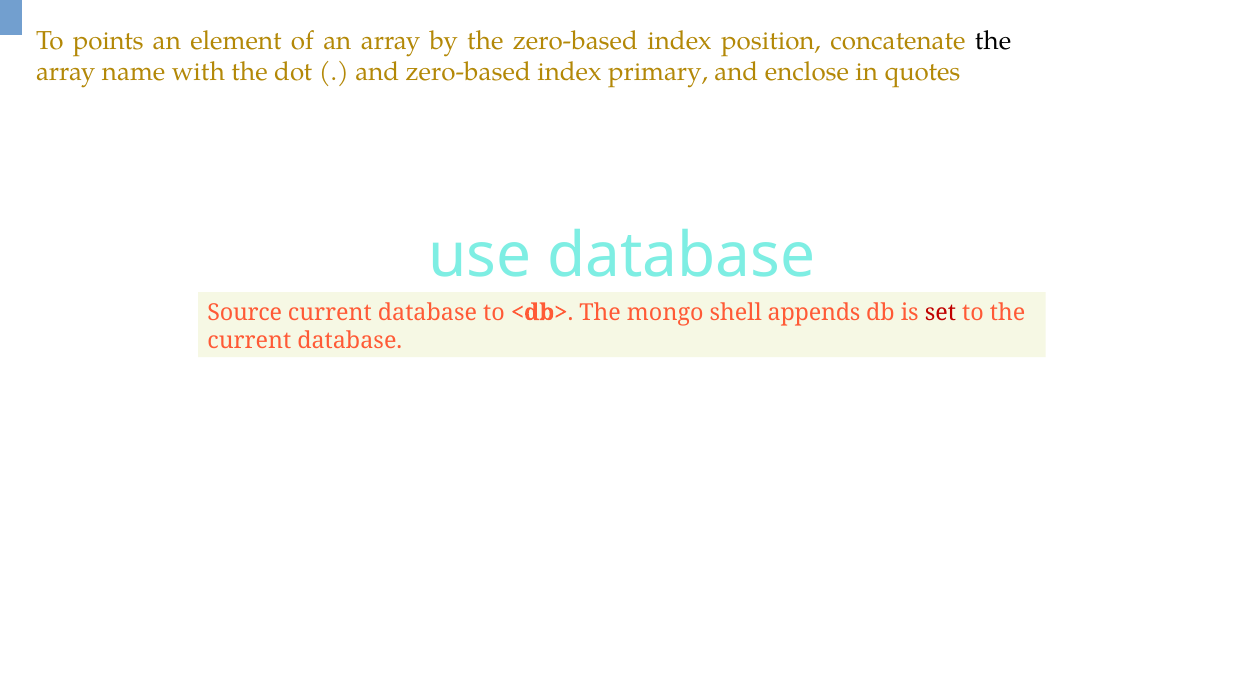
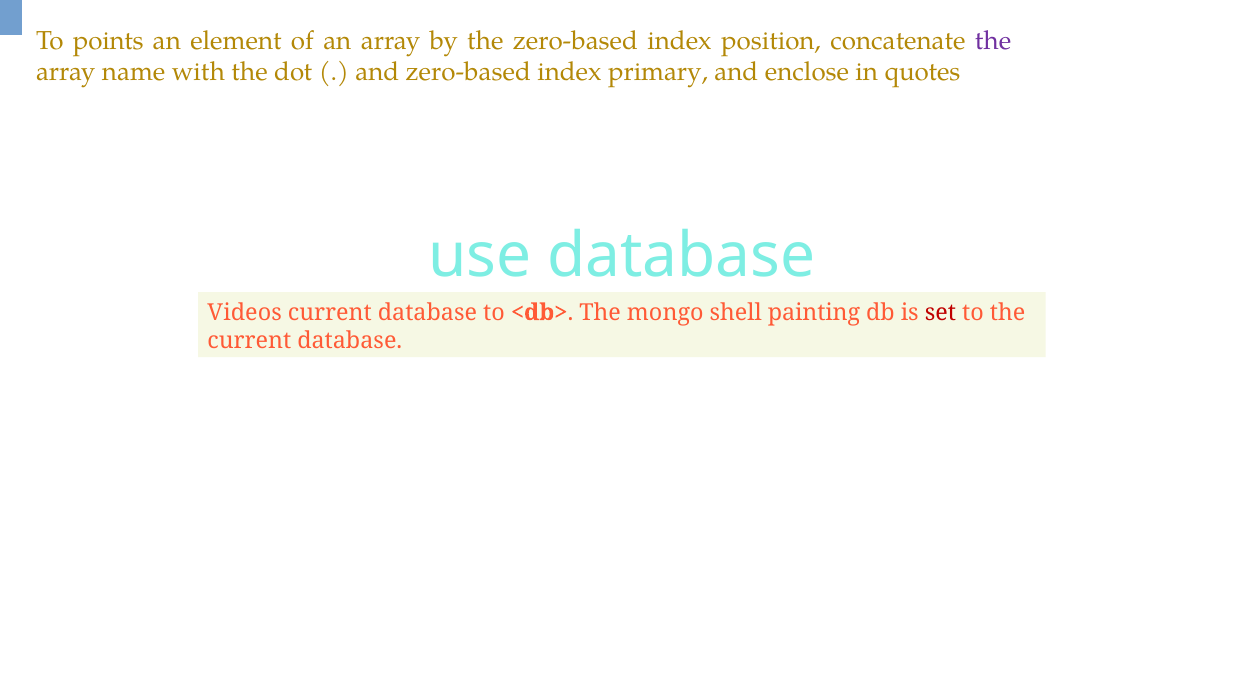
the at (993, 41) colour: black -> purple
Source: Source -> Videos
appends: appends -> painting
